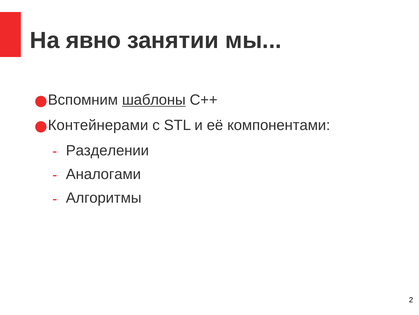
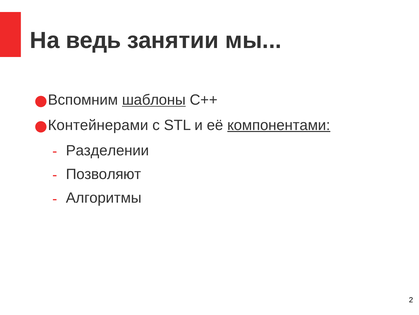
явно: явно -> ведь
компонентами underline: none -> present
Аналогами: Аналогами -> Позволяют
